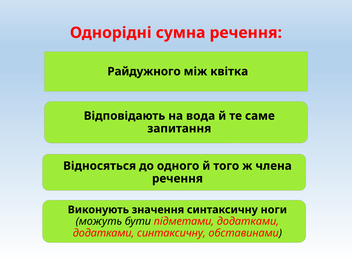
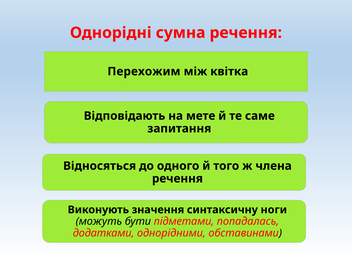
Райдужного: Райдужного -> Перехожим
вода: вода -> мете
підметами додатками: додатками -> попадалась
додатками синтаксичну: синтаксичну -> однорідними
